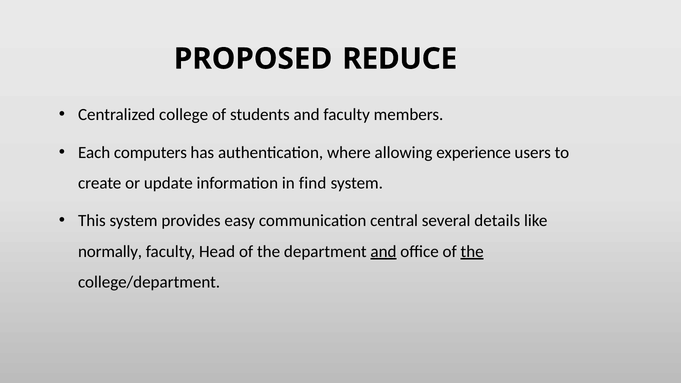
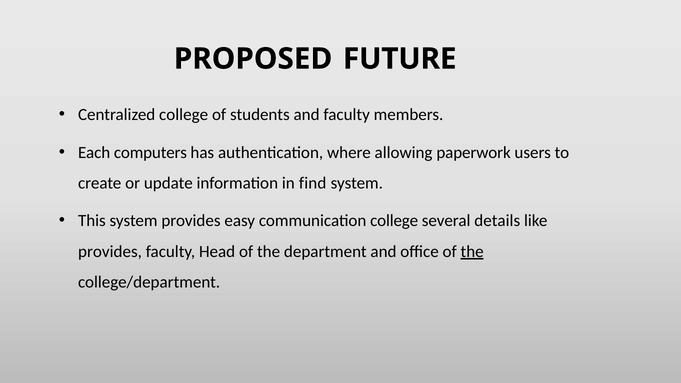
REDUCE: REDUCE -> FUTURE
experience: experience -> paperwork
communication central: central -> college
normally at (110, 251): normally -> provides
and at (384, 251) underline: present -> none
